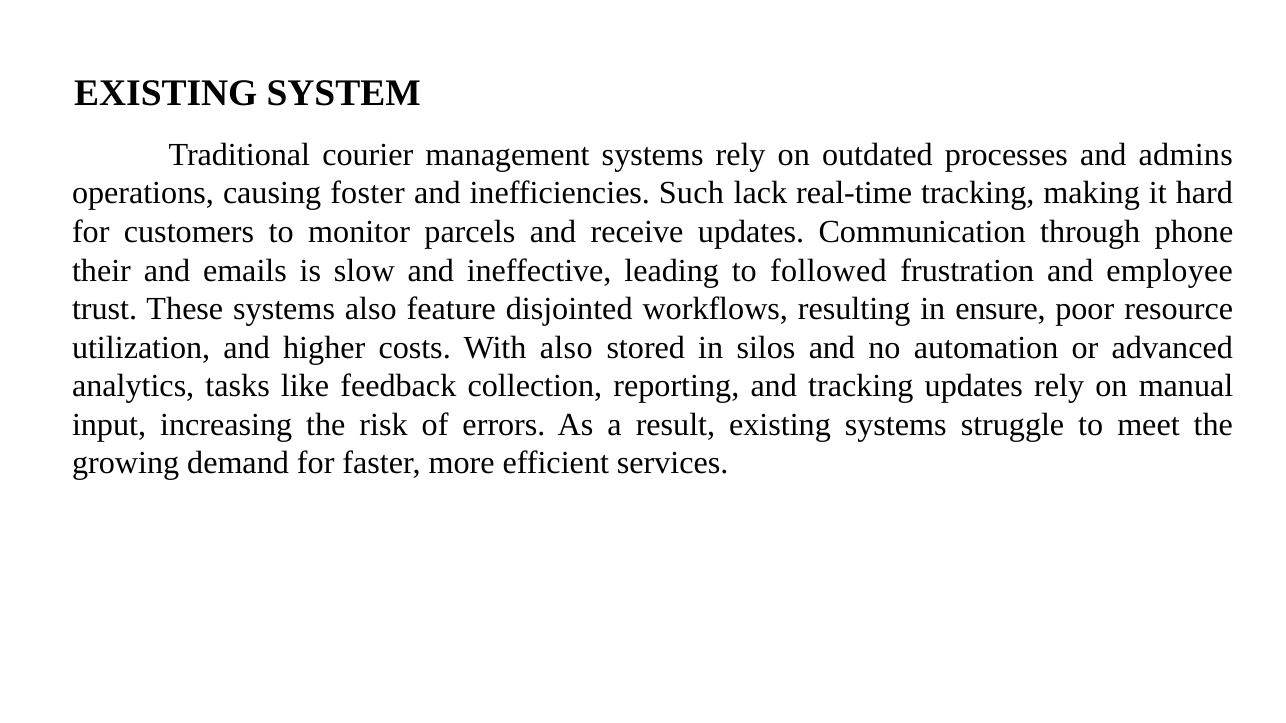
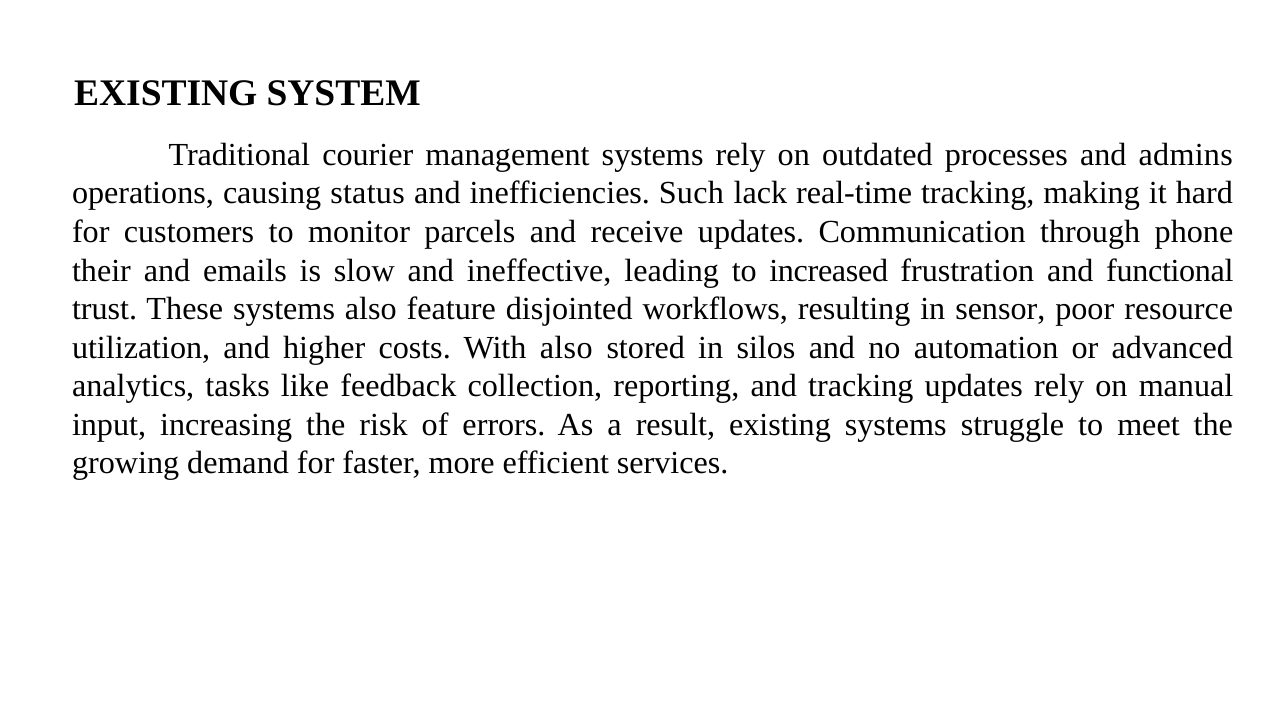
foster: foster -> status
followed: followed -> increased
employee: employee -> functional
ensure: ensure -> sensor
